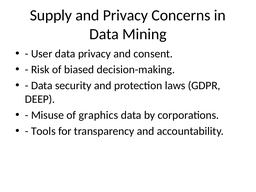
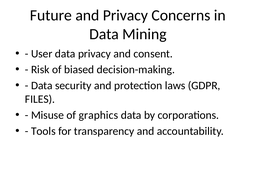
Supply: Supply -> Future
DEEP: DEEP -> FILES
